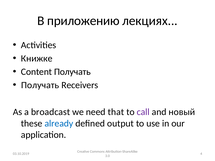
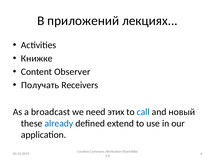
приложению: приложению -> приложений
Content Получать: Получать -> Observer
that: that -> этих
call colour: purple -> blue
output: output -> extend
